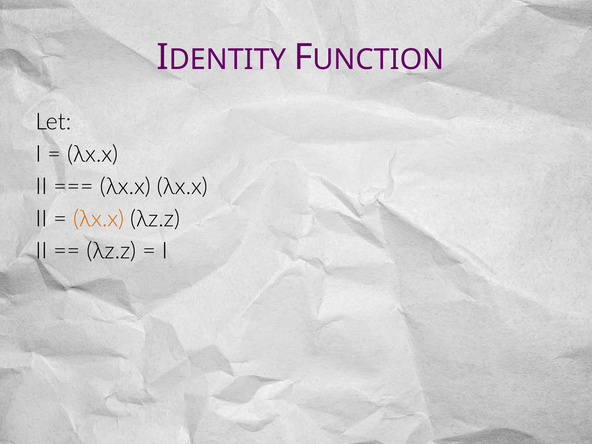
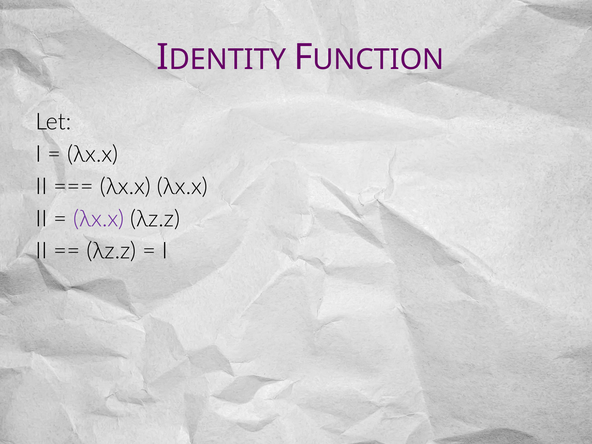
λx.x at (99, 219) colour: orange -> purple
